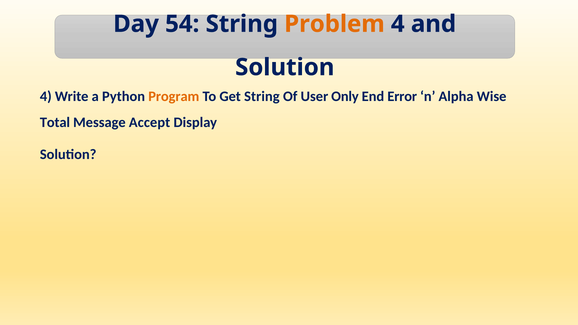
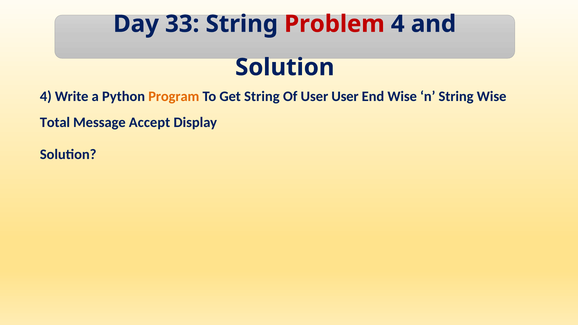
54: 54 -> 33
Problem colour: orange -> red
User Only: Only -> User
End Error: Error -> Wise
n Alpha: Alpha -> String
